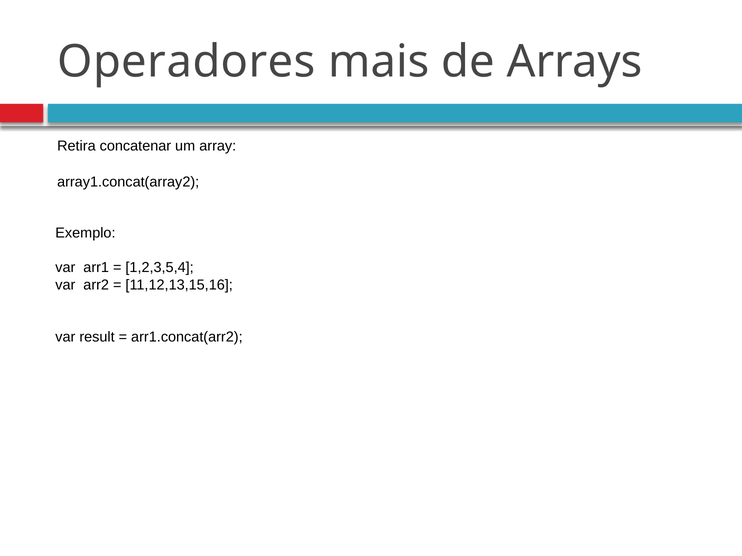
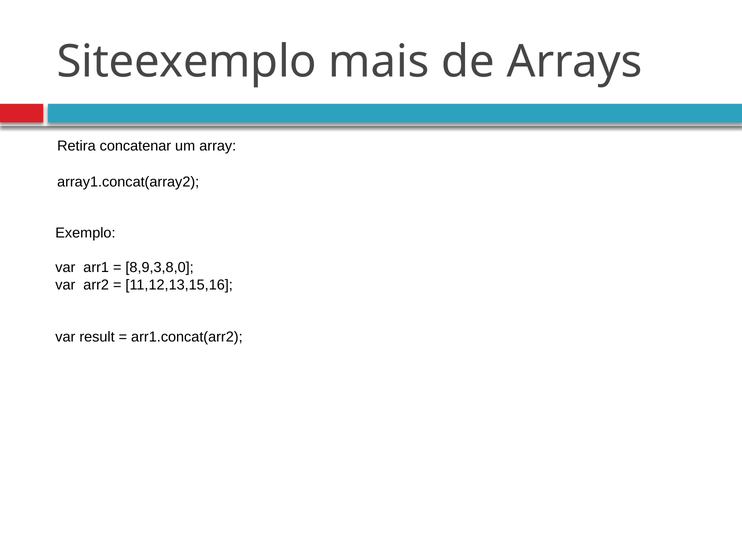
Operadores: Operadores -> Siteexemplo
1,2,3,5,4: 1,2,3,5,4 -> 8,9,3,8,0
